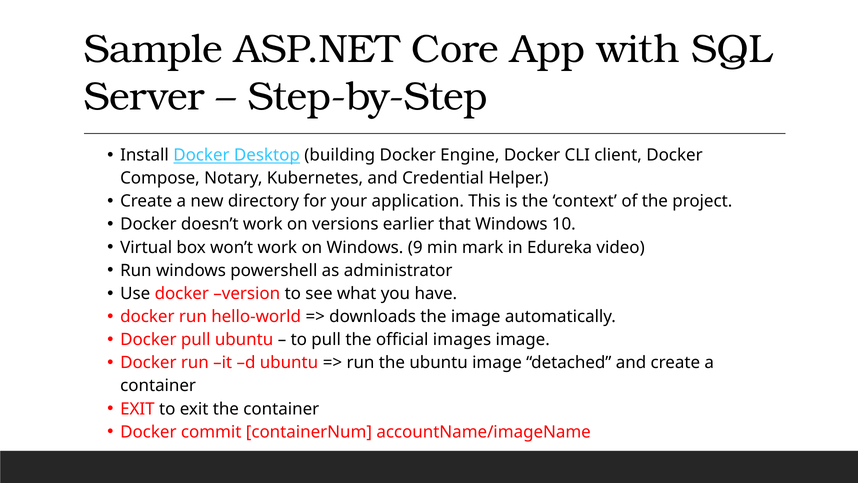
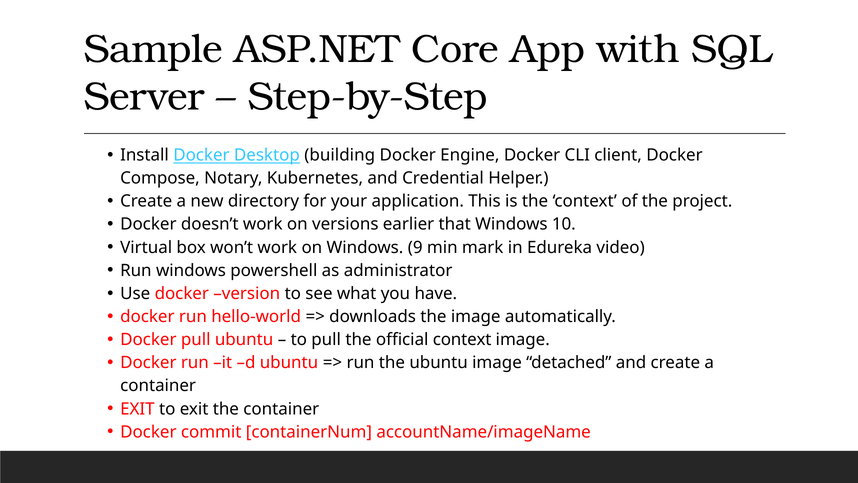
official images: images -> context
